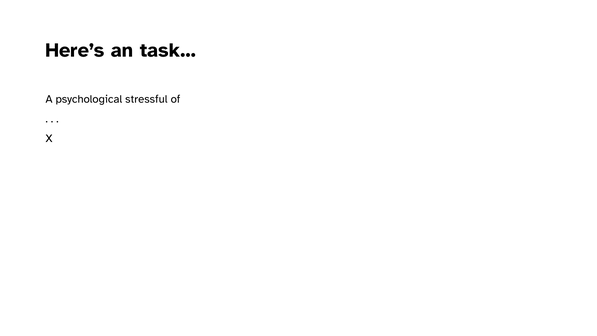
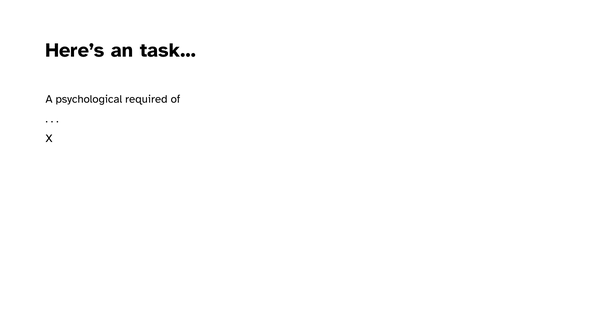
stressful: stressful -> required
